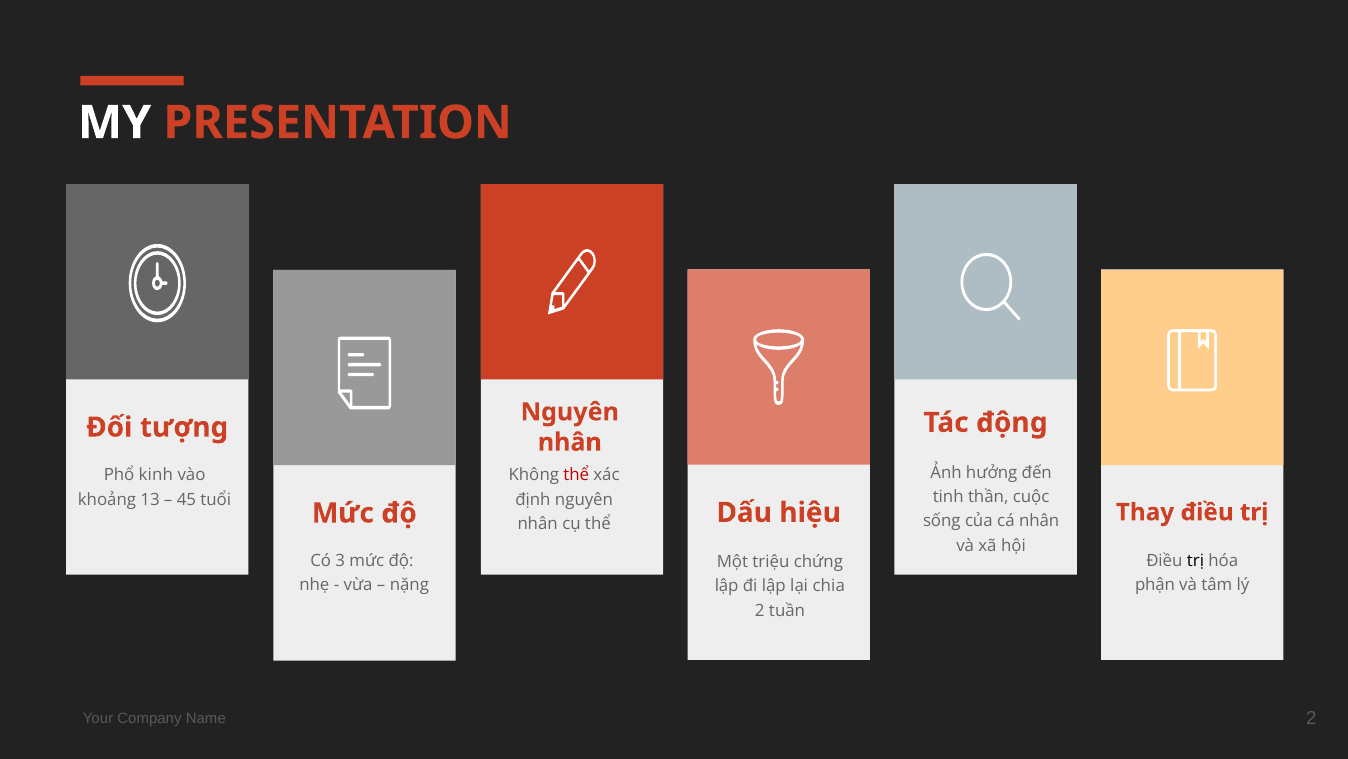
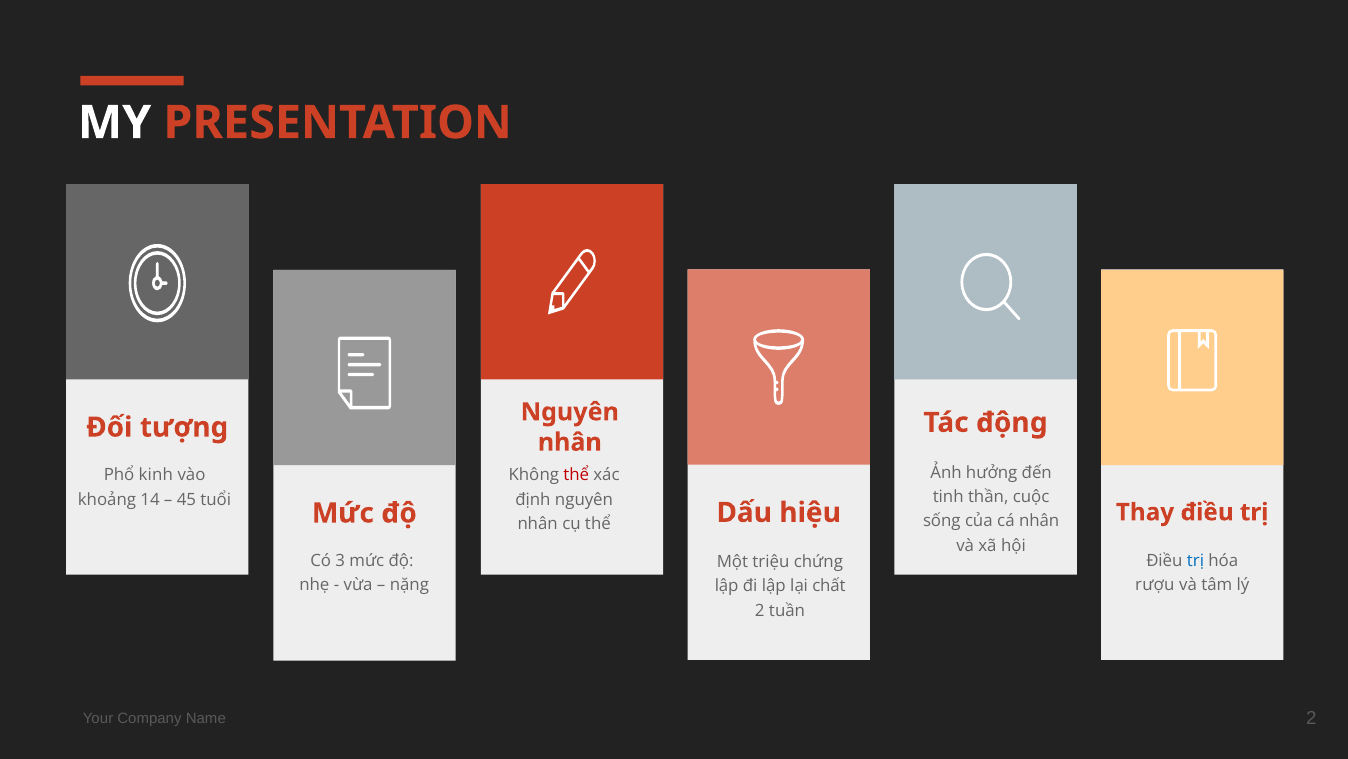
13: 13 -> 14
trị colour: black -> blue
phận: phận -> rượu
chia: chia -> chất
